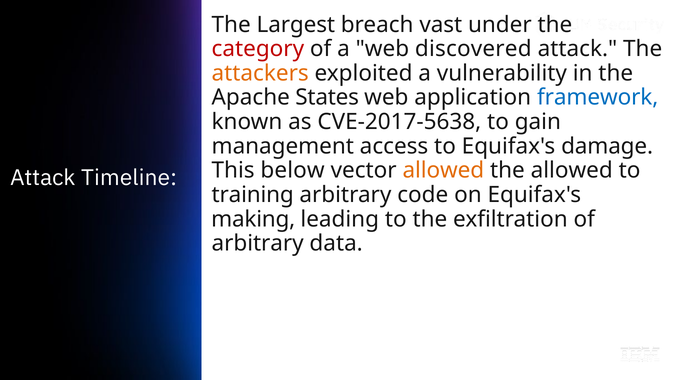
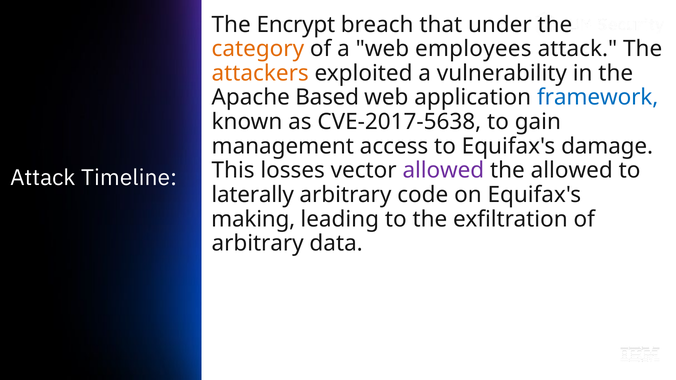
Largest: Largest -> Encrypt
vast: vast -> that
category colour: red -> orange
discovered: discovered -> employees
States: States -> Based
below: below -> losses
allowed at (443, 171) colour: orange -> purple
training: training -> laterally
